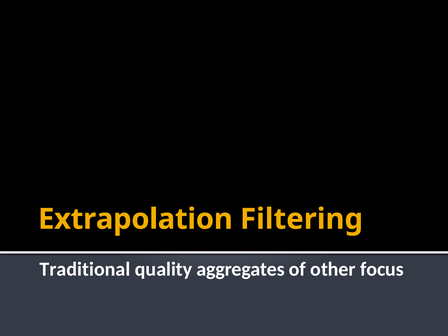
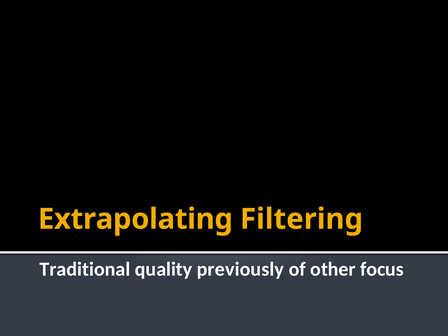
Extrapolation: Extrapolation -> Extrapolating
aggregates: aggregates -> previously
